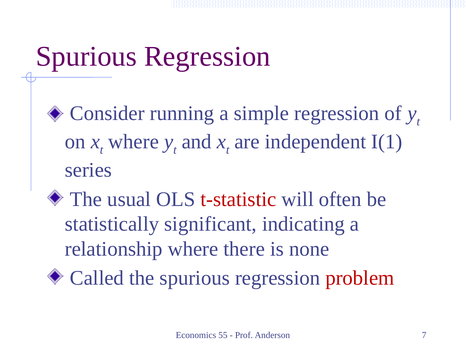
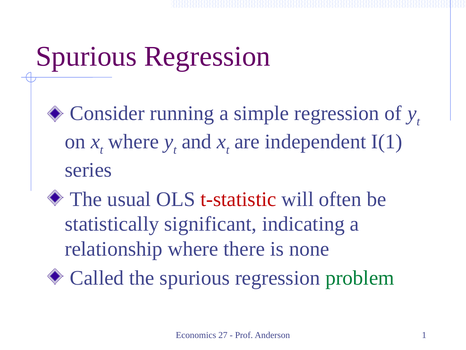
problem colour: red -> green
55: 55 -> 27
7: 7 -> 1
